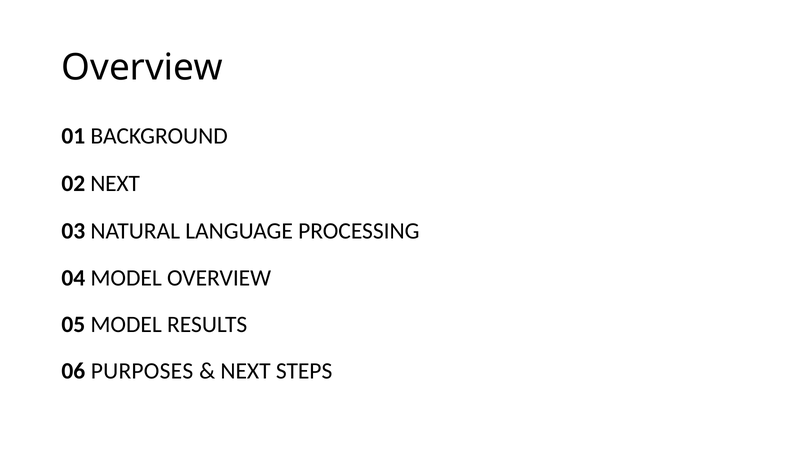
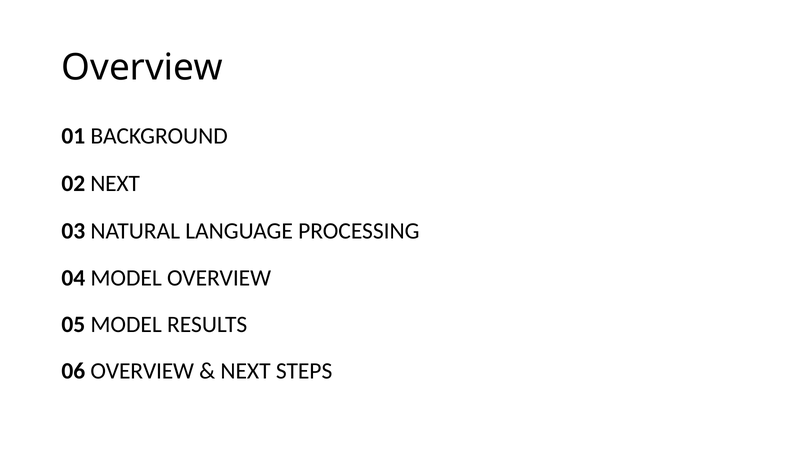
06 PURPOSES: PURPOSES -> OVERVIEW
